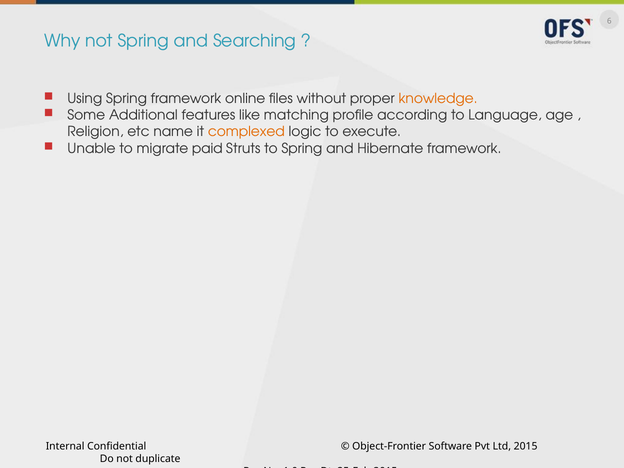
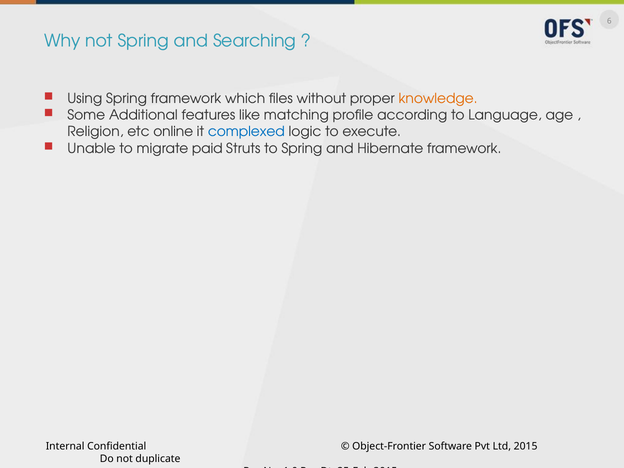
online: online -> which
name: name -> online
complexed colour: orange -> blue
